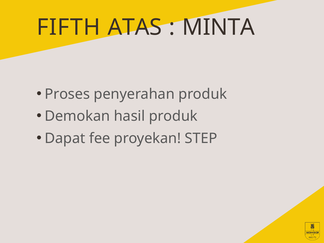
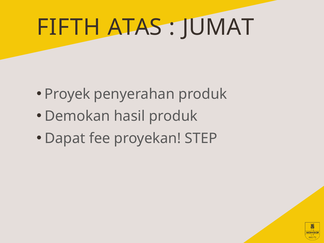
MINTA: MINTA -> JUMAT
Proses: Proses -> Proyek
